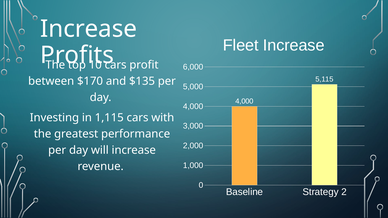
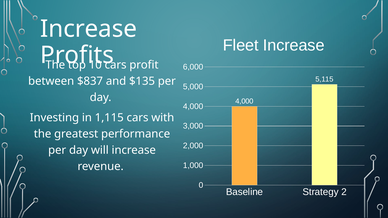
$170: $170 -> $837
